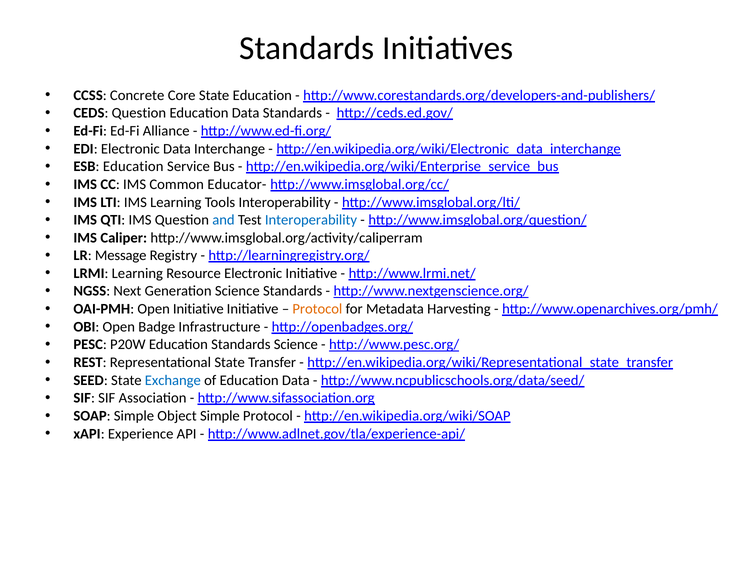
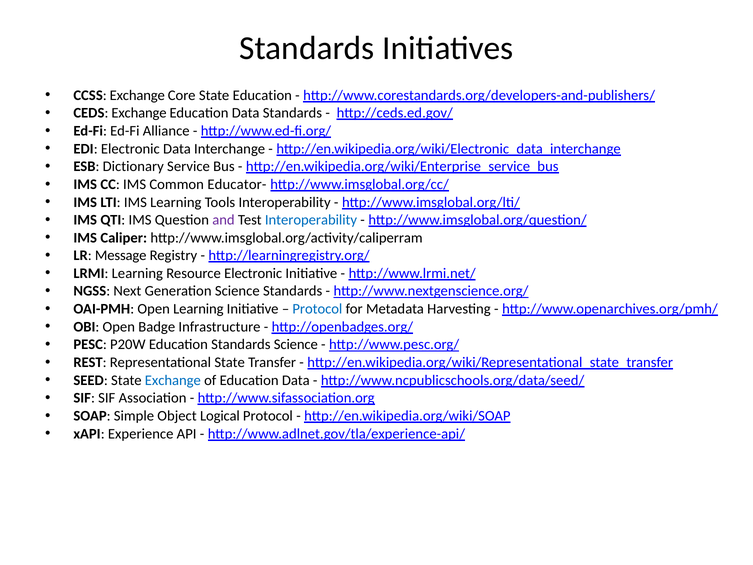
CCSS Concrete: Concrete -> Exchange
CEDS Question: Question -> Exchange
ESB Education: Education -> Dictionary
and colour: blue -> purple
Open Initiative: Initiative -> Learning
Protocol at (317, 309) colour: orange -> blue
Object Simple: Simple -> Logical
